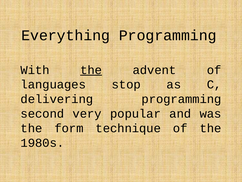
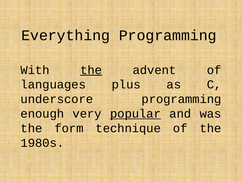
stop: stop -> plus
delivering: delivering -> underscore
second: second -> enough
popular underline: none -> present
